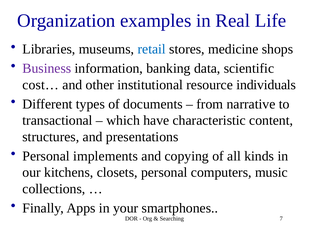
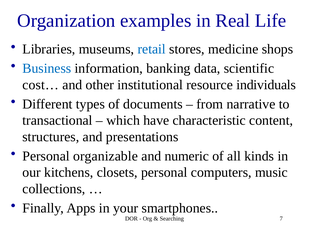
Business colour: purple -> blue
implements: implements -> organizable
copying: copying -> numeric
